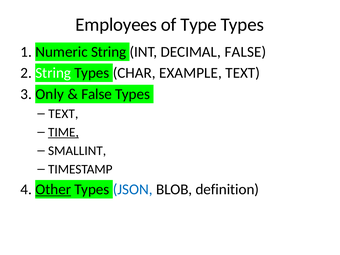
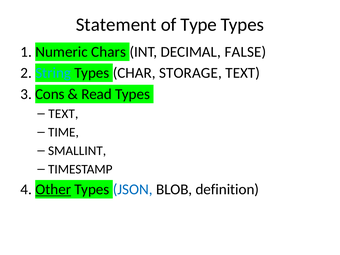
Employees: Employees -> Statement
Numeric String: String -> Chars
String at (53, 73) colour: white -> light blue
EXAMPLE: EXAMPLE -> STORAGE
Only: Only -> Cons
False at (97, 94): False -> Read
TIME underline: present -> none
